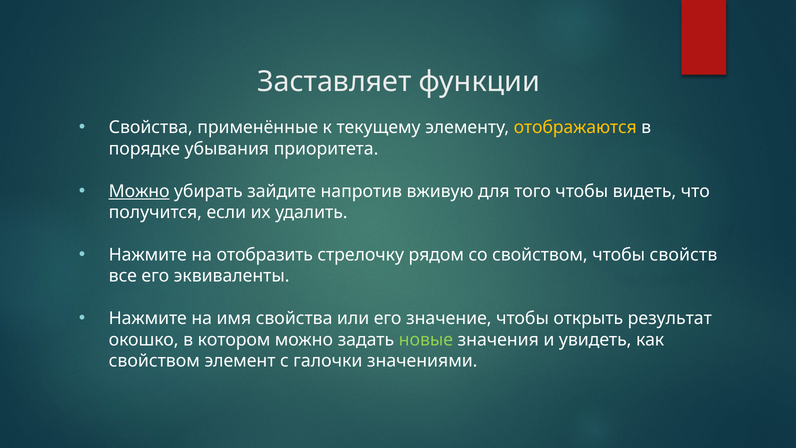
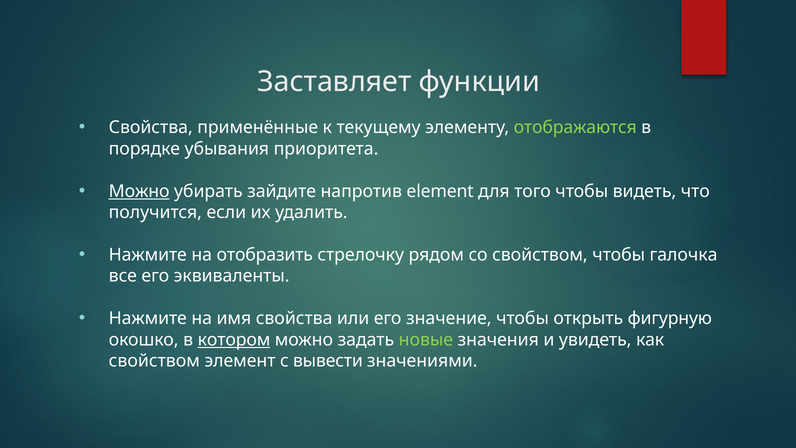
отображаются colour: yellow -> light green
вживую: вживую -> element
свойств: свойств -> галочка
результат: результат -> фигурную
котором underline: none -> present
галочки: галочки -> вывести
